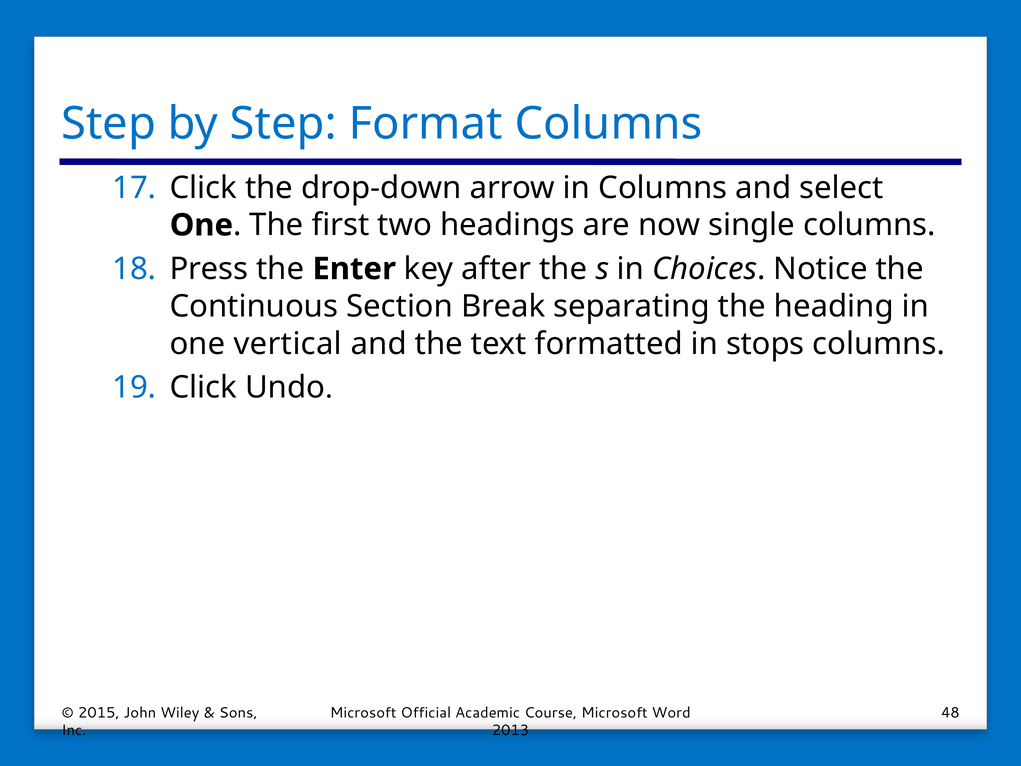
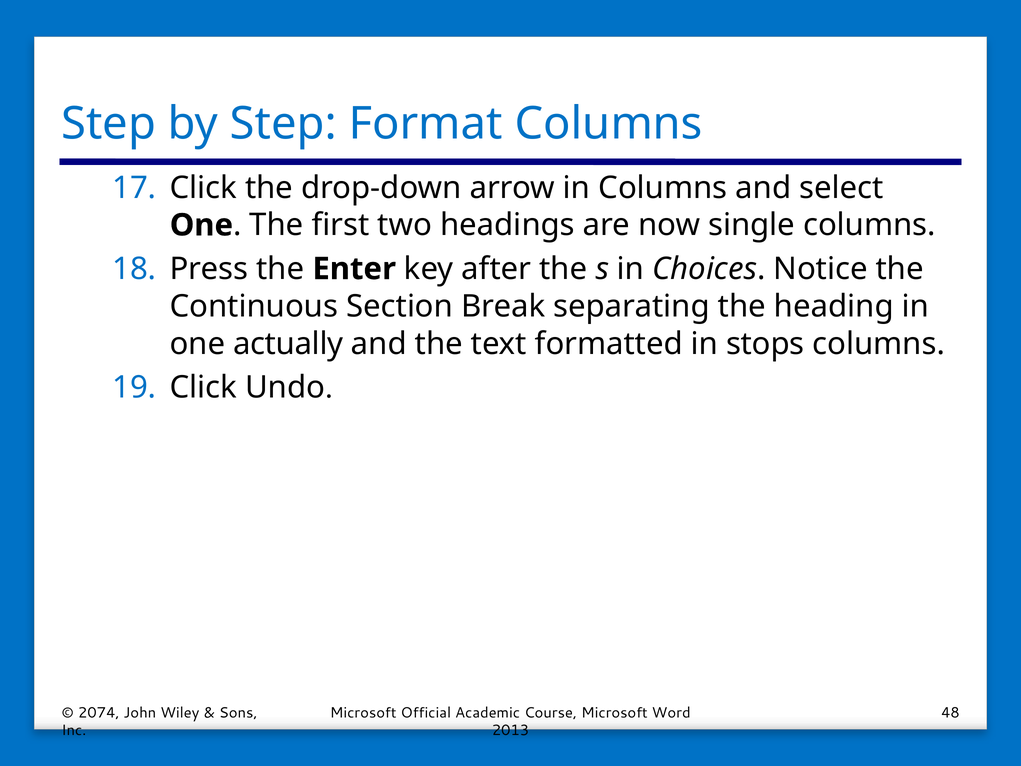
vertical: vertical -> actually
2015: 2015 -> 2074
